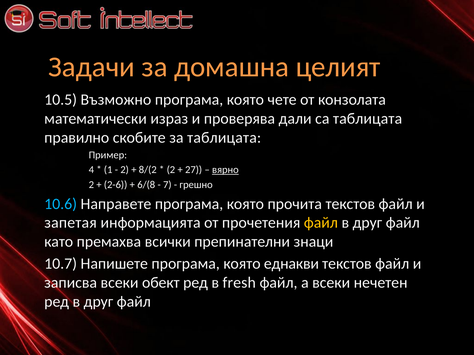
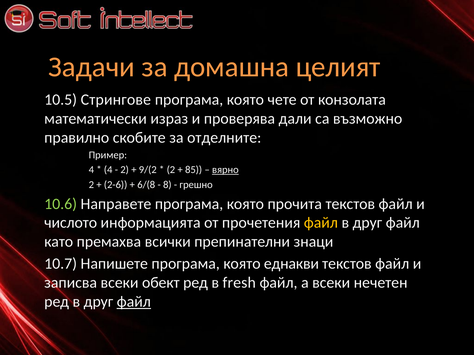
Възможно: Възможно -> Стрингове
са таблицата: таблицата -> възможно
за таблицата: таблицата -> отделните
1 at (108, 170): 1 -> 4
8/(2: 8/(2 -> 9/(2
27: 27 -> 85
7: 7 -> 8
10.6 colour: light blue -> light green
запетая: запетая -> числото
файл at (134, 302) underline: none -> present
